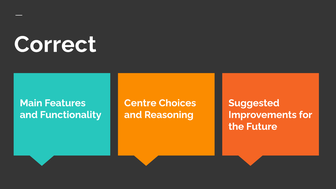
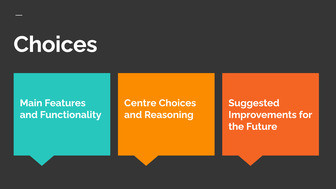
Correct at (55, 45): Correct -> Choices
